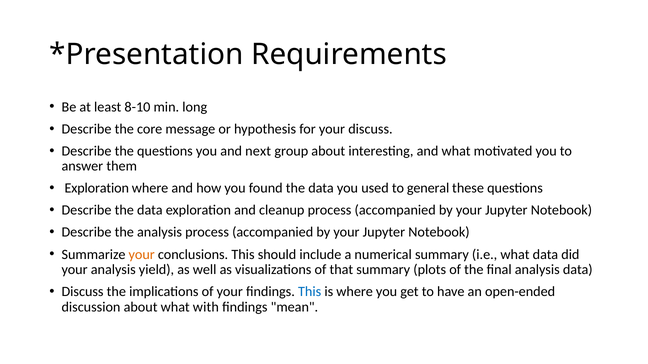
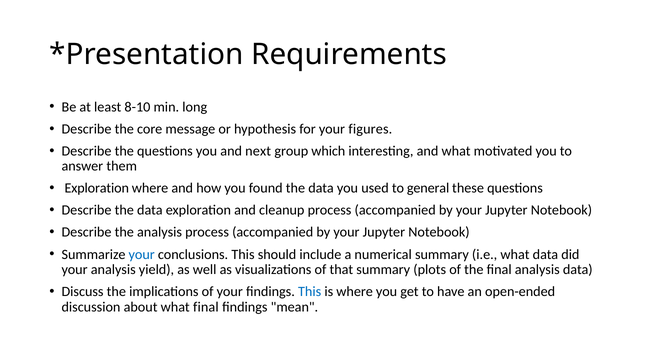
your discuss: discuss -> figures
group about: about -> which
your at (142, 255) colour: orange -> blue
what with: with -> final
